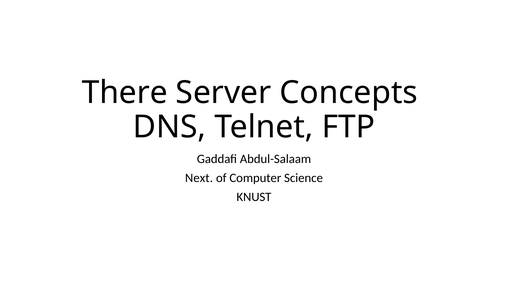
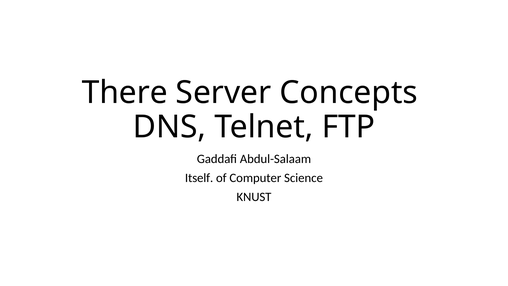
Next: Next -> Itself
